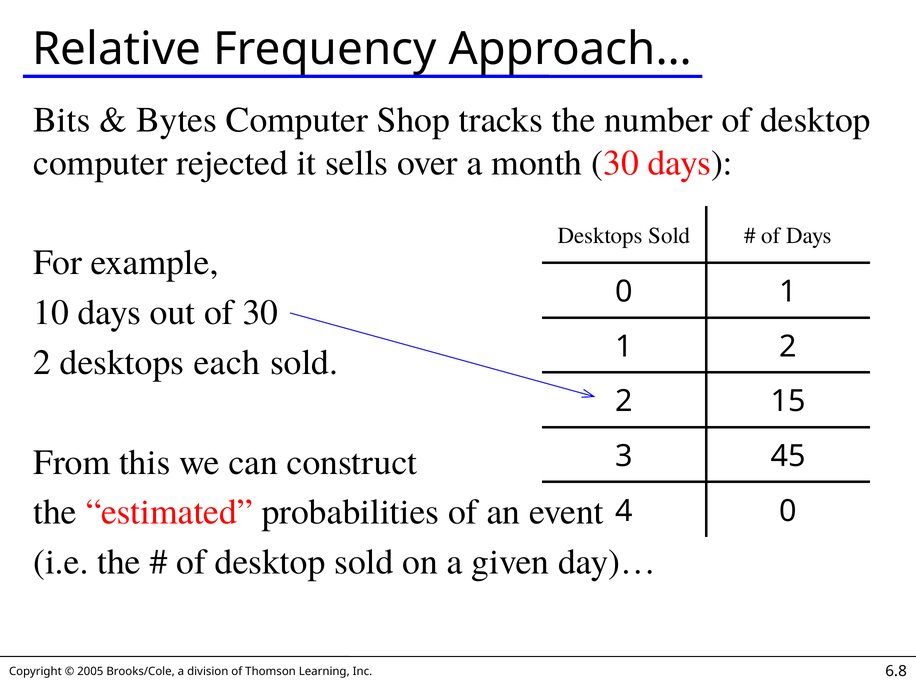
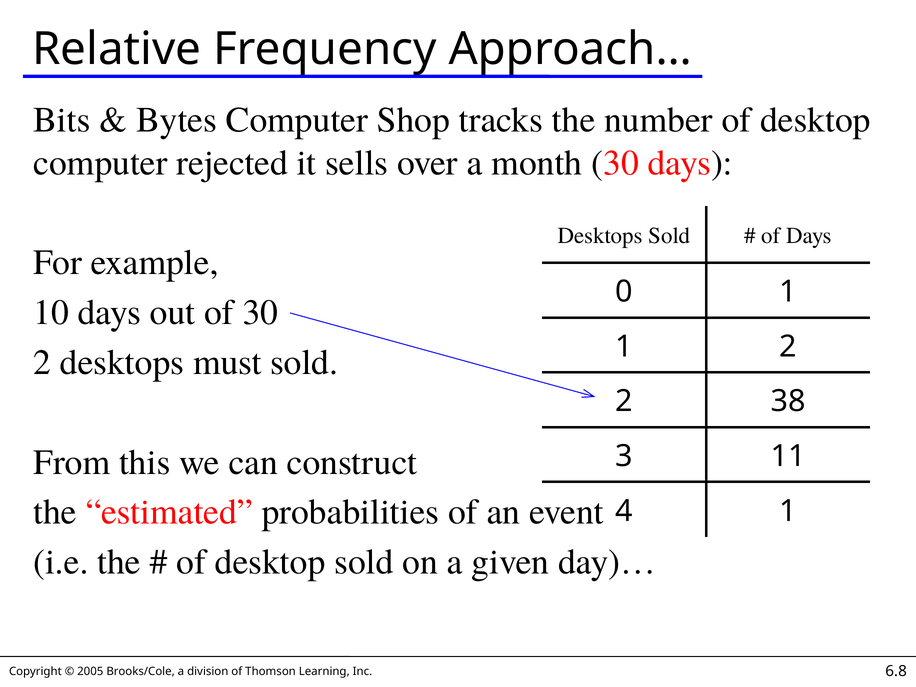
each: each -> must
15: 15 -> 38
45: 45 -> 11
4 0: 0 -> 1
